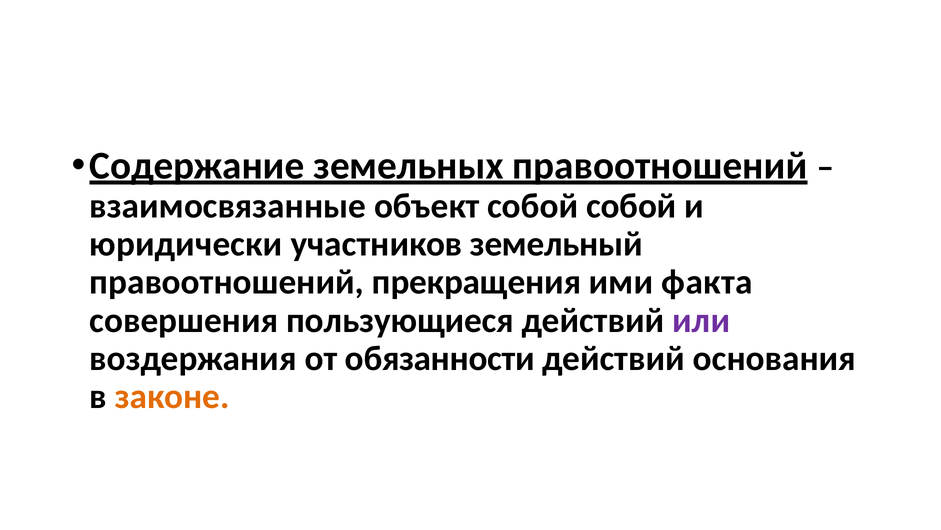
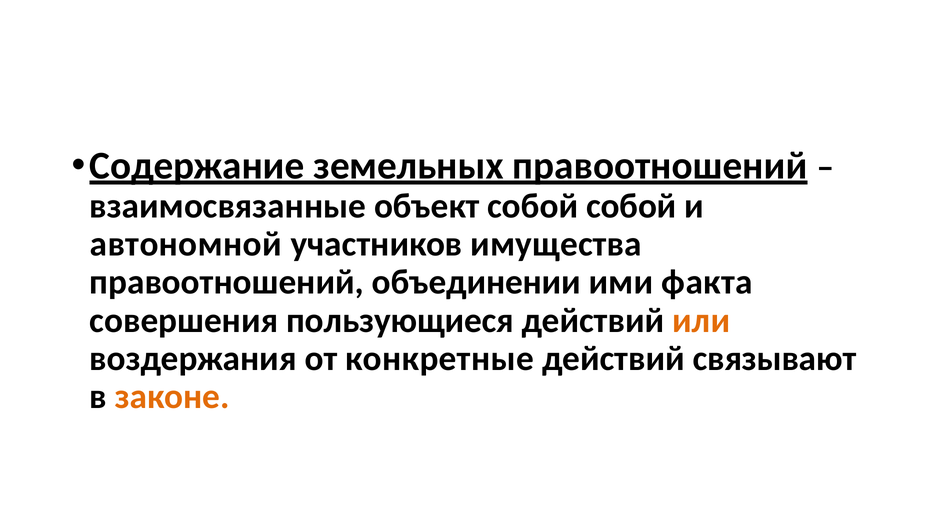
юридически: юридически -> автономной
земельный: земельный -> имущества
прекращения: прекращения -> объединении
или colour: purple -> orange
обязанности: обязанности -> конкретные
основания: основания -> связывают
